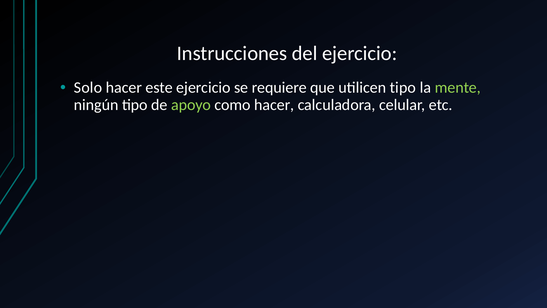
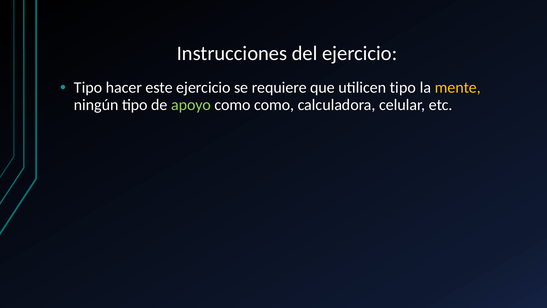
Solo at (88, 88): Solo -> Tipo
mente colour: light green -> yellow
como hacer: hacer -> como
